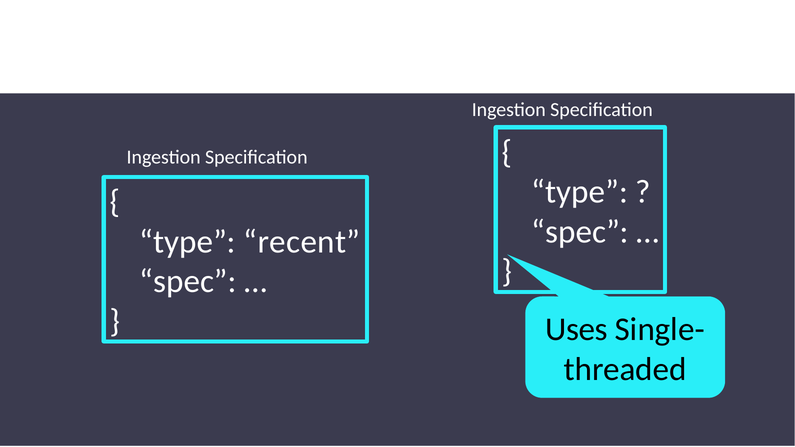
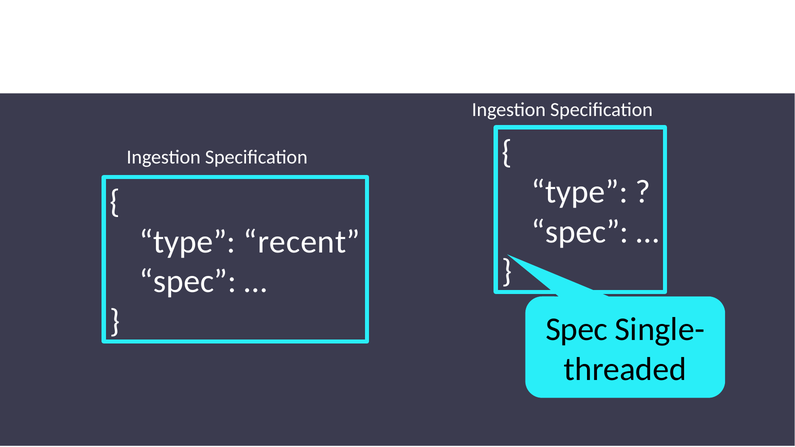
Uses at (577, 330): Uses -> Spec
